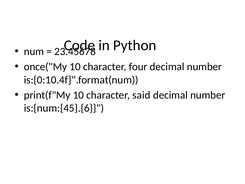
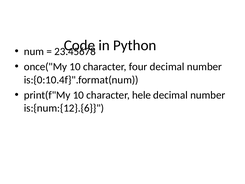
said: said -> hele
is:{num:{45}.{6: is:{num:{45}.{6 -> is:{num:{12}.{6
